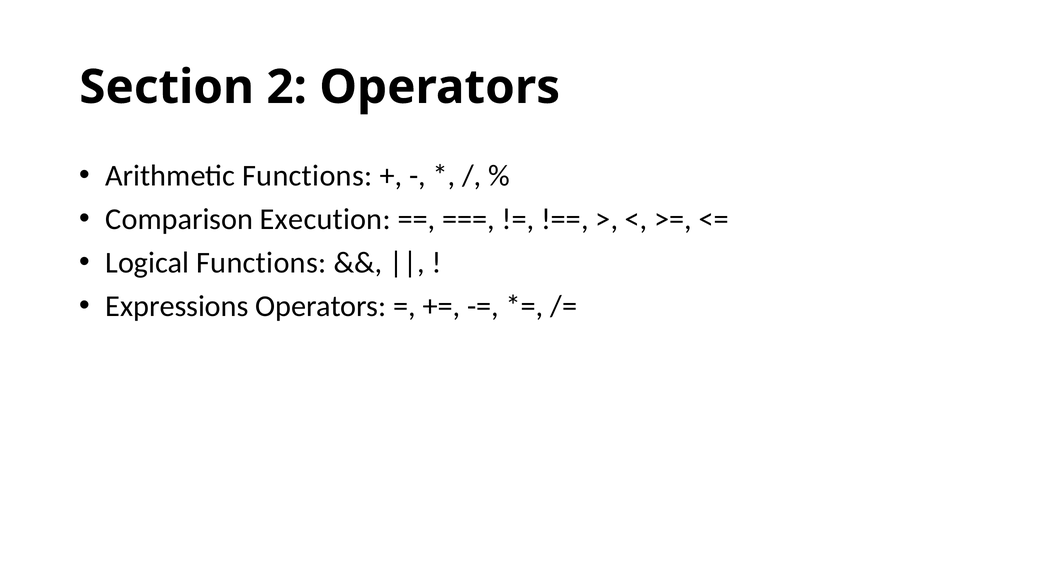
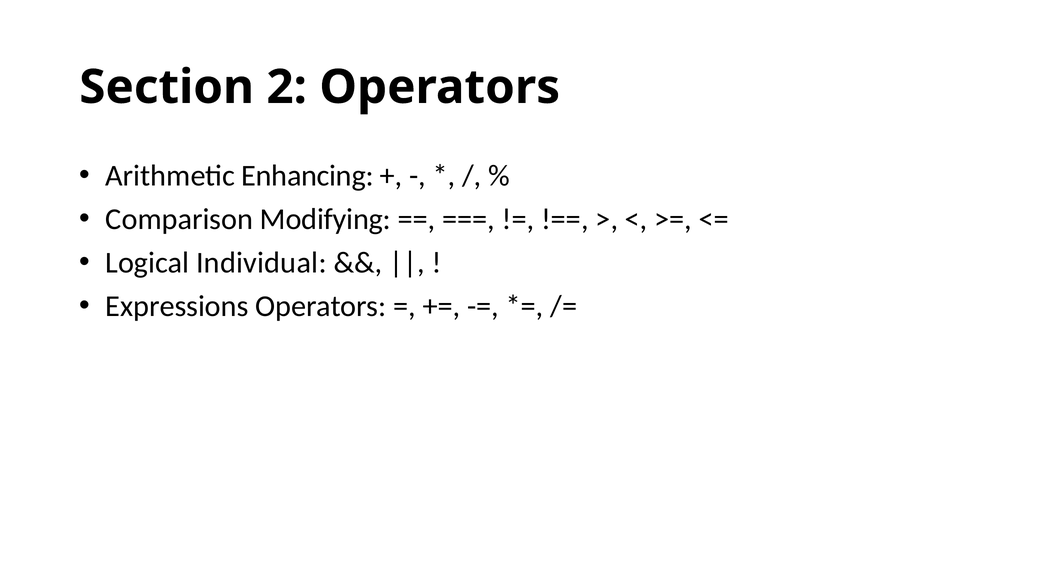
Arithmetic Functions: Functions -> Enhancing
Execution: Execution -> Modifying
Logical Functions: Functions -> Individual
